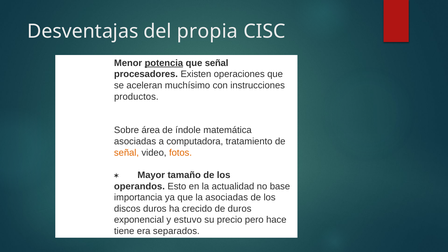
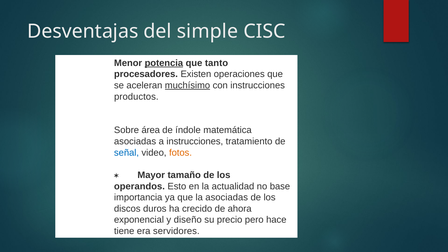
propia: propia -> simple
que señal: señal -> tanto
muchísimo underline: none -> present
a computadora: computadora -> instrucciones
señal at (127, 153) colour: orange -> blue
de duros: duros -> ahora
estuvo: estuvo -> diseño
separados: separados -> servidores
